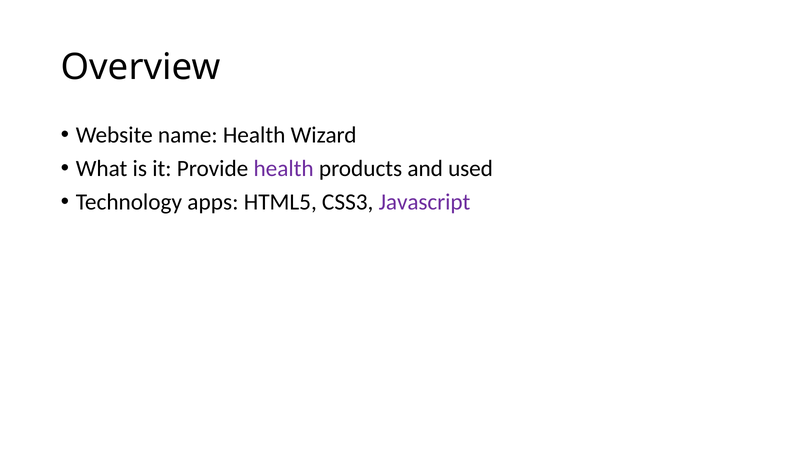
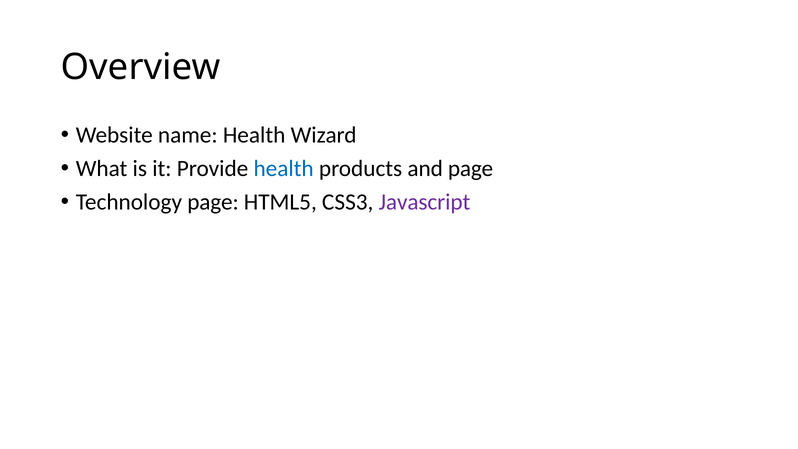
health at (284, 168) colour: purple -> blue
and used: used -> page
Technology apps: apps -> page
